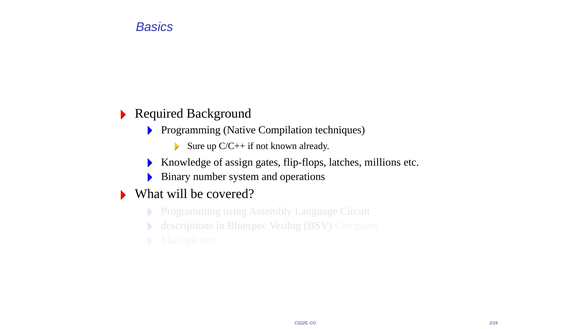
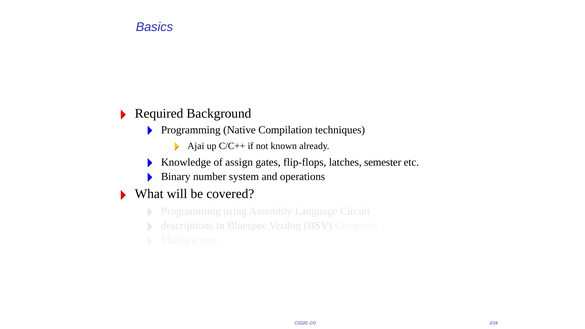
Sure: Sure -> Ajai
millions: millions -> semester
